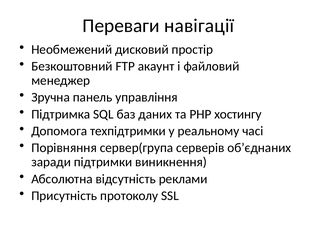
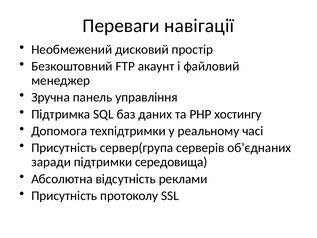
Порівняння at (64, 148): Порівняння -> Присутність
виникнення: виникнення -> середовища
